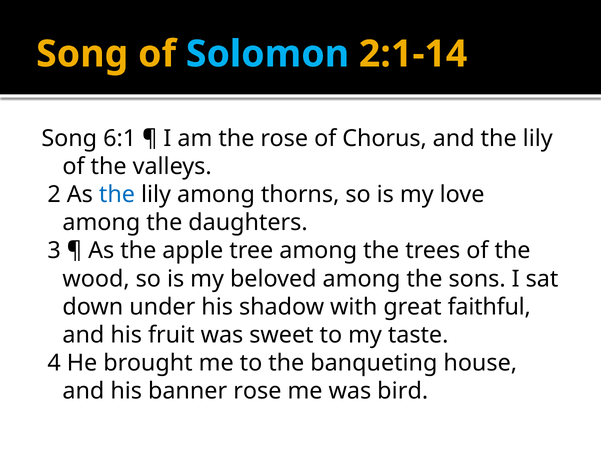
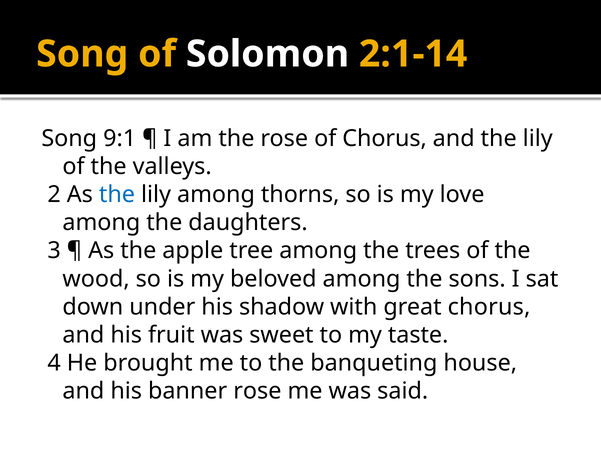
Solomon colour: light blue -> white
6:1: 6:1 -> 9:1
great faithful: faithful -> chorus
bird: bird -> said
